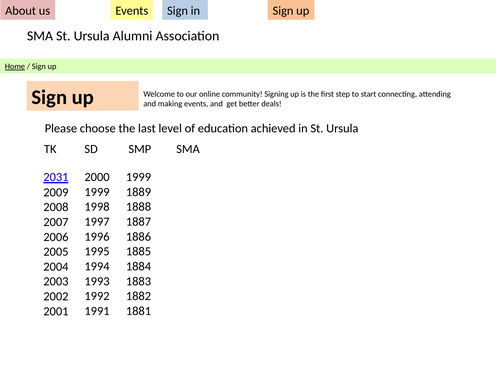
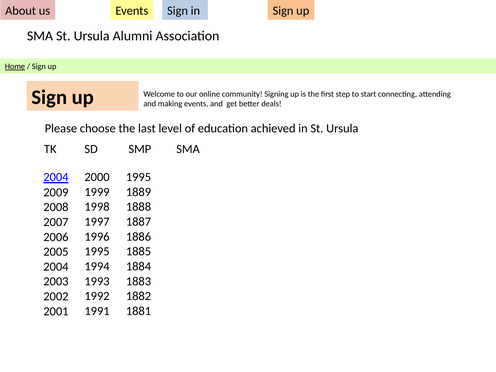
2031 at (56, 177): 2031 -> 2004
1999 at (138, 177): 1999 -> 1995
